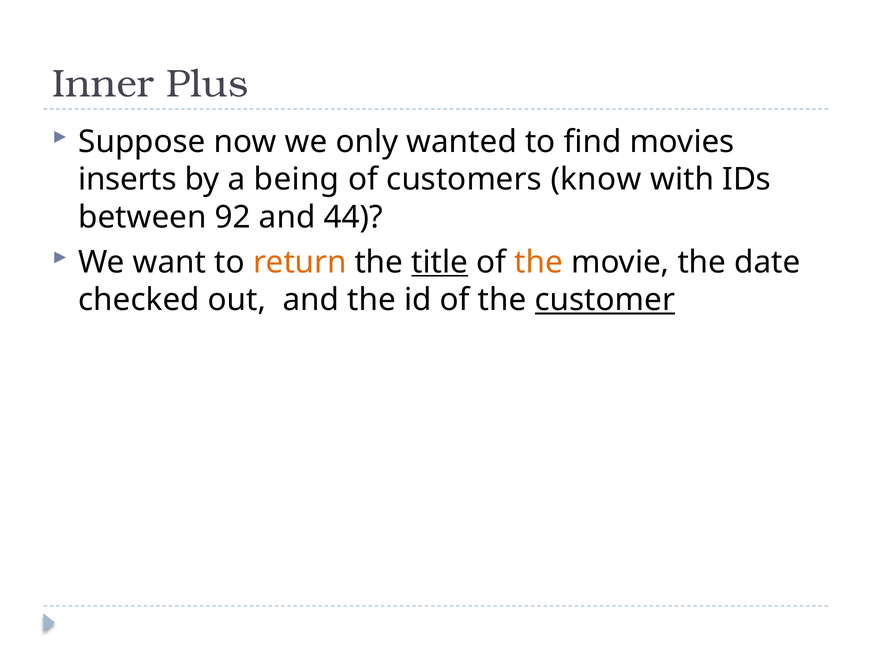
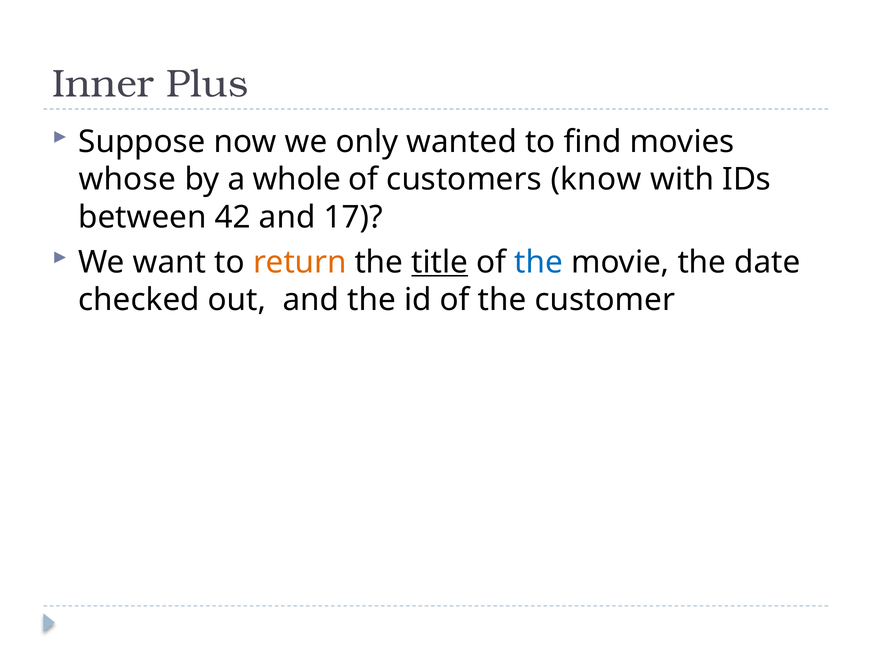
inserts: inserts -> whose
being: being -> whole
92: 92 -> 42
44: 44 -> 17
the at (539, 262) colour: orange -> blue
customer underline: present -> none
